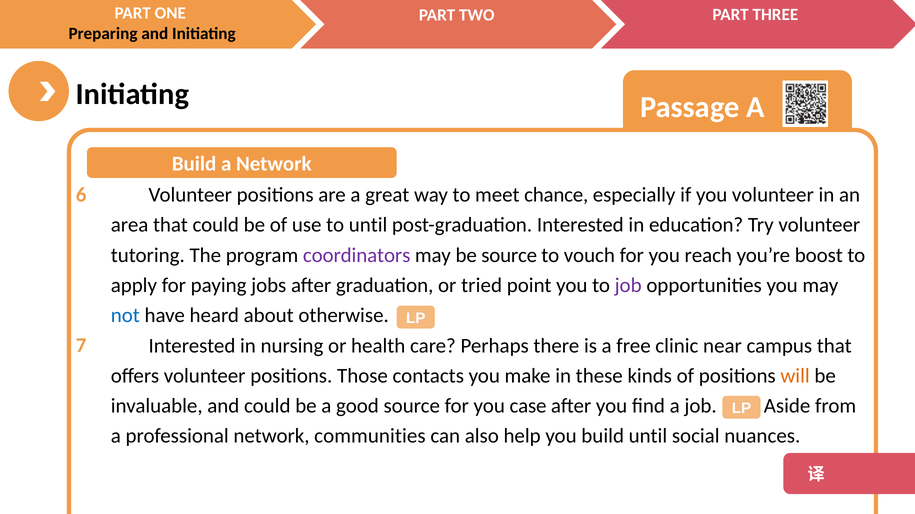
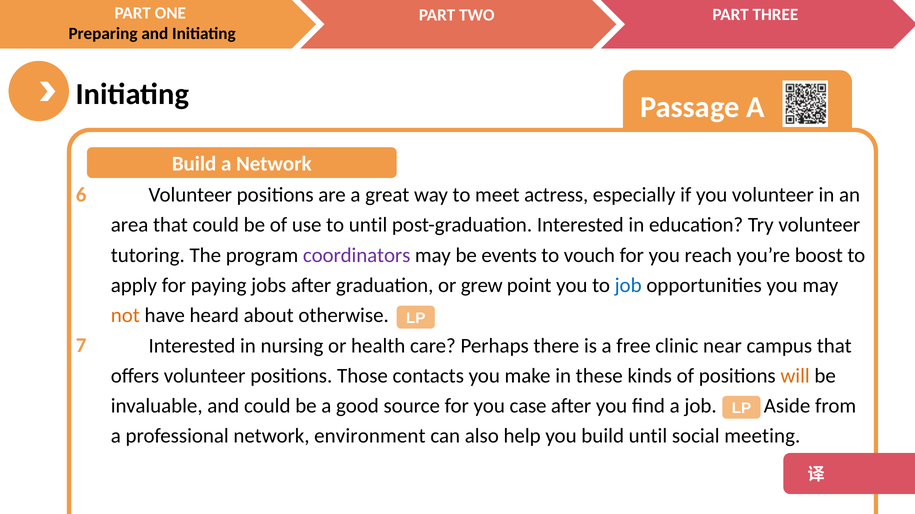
chance: chance -> actress
be source: source -> events
tried: tried -> grew
job at (628, 286) colour: purple -> blue
not colour: blue -> orange
communities: communities -> environment
nuances: nuances -> meeting
